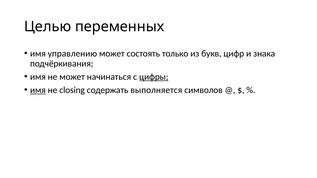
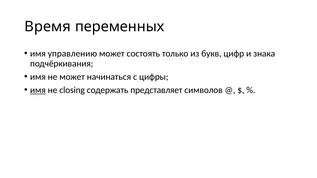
Целью: Целью -> Время
цифры underline: present -> none
выполняется: выполняется -> представляет
